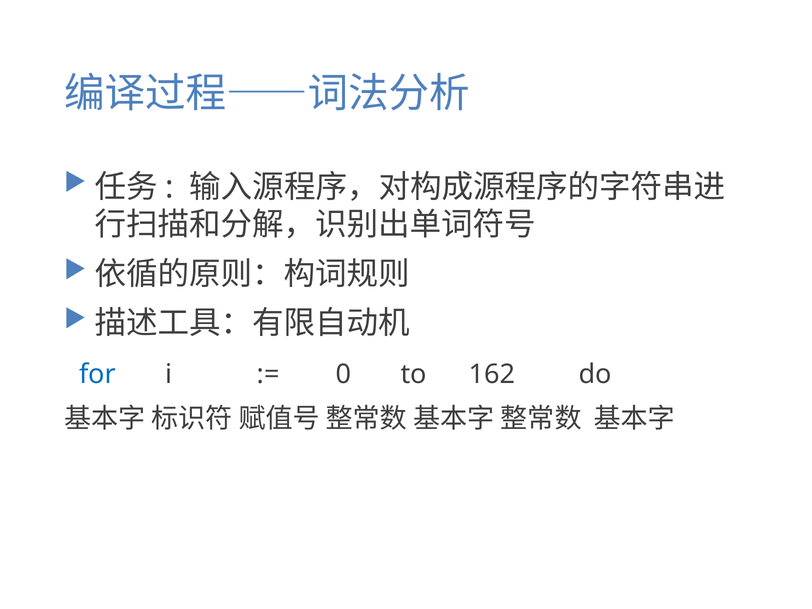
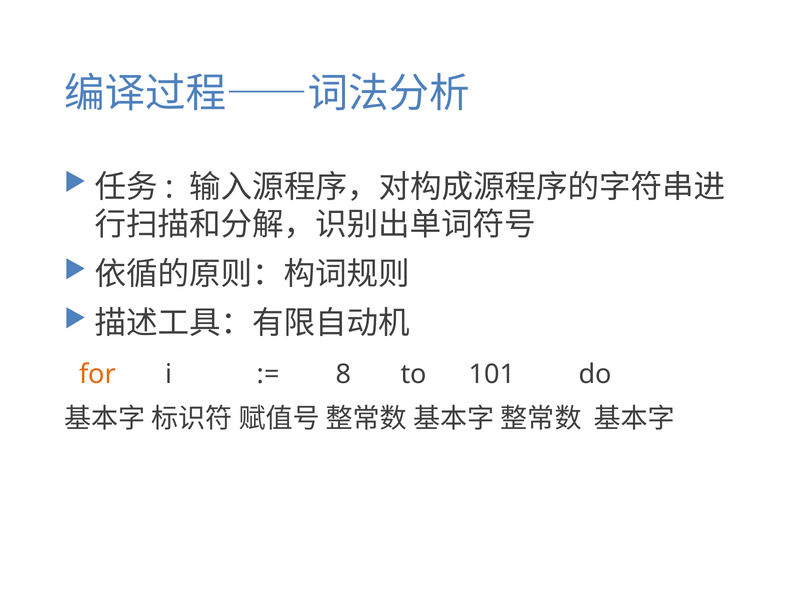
for colour: blue -> orange
0: 0 -> 8
162: 162 -> 101
